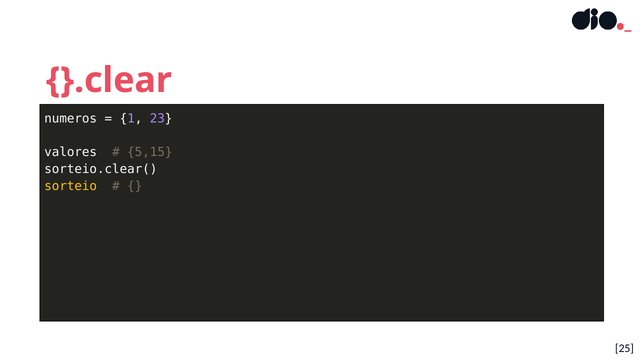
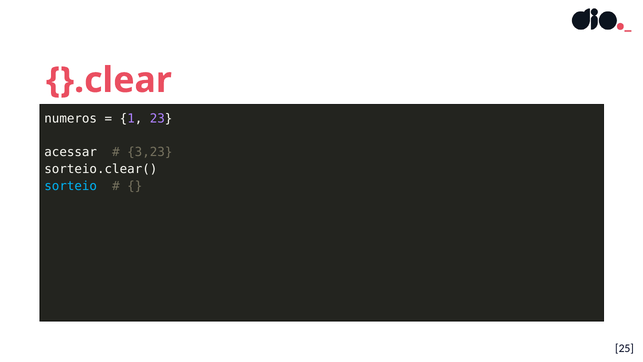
valores: valores -> acessar
5,15: 5,15 -> 3,23
sorteio colour: yellow -> light blue
